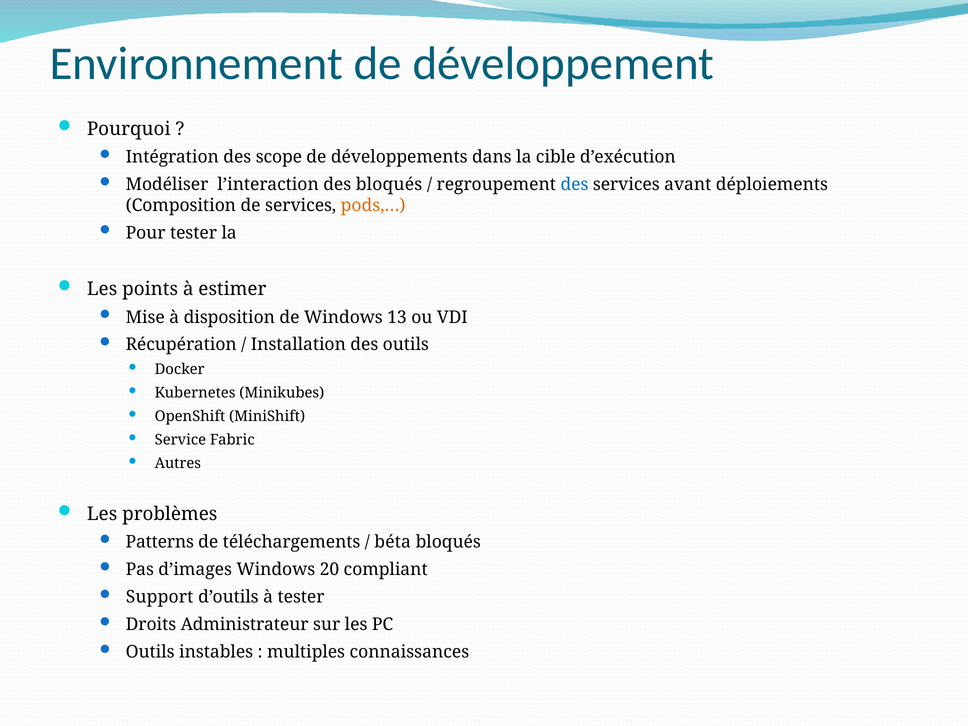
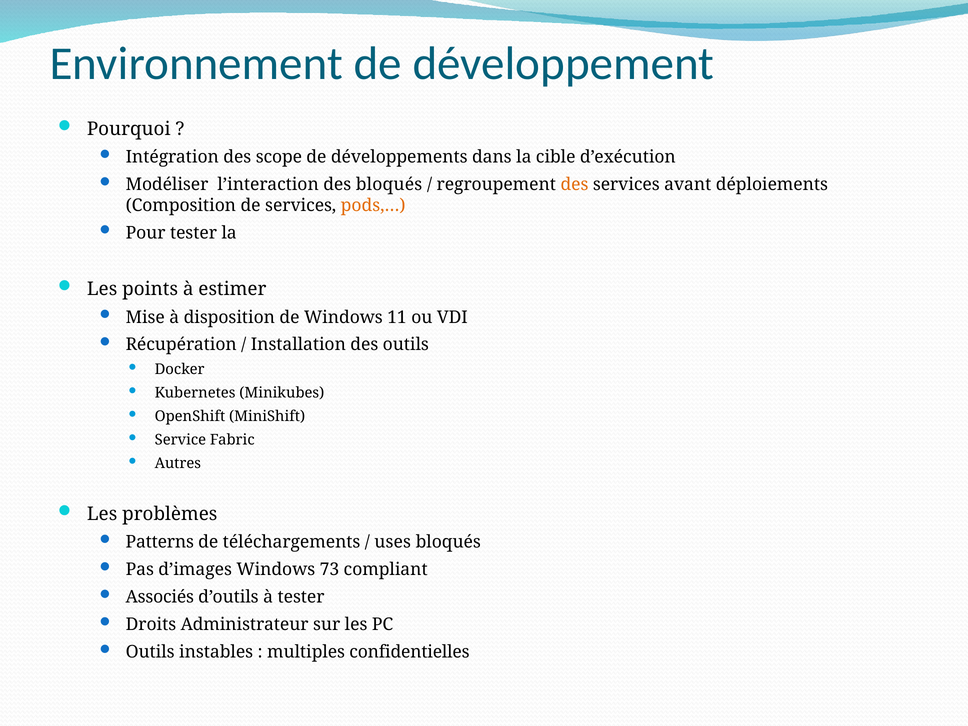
des at (574, 184) colour: blue -> orange
13: 13 -> 11
béta: béta -> uses
20: 20 -> 73
Support: Support -> Associés
connaissances: connaissances -> confidentielles
